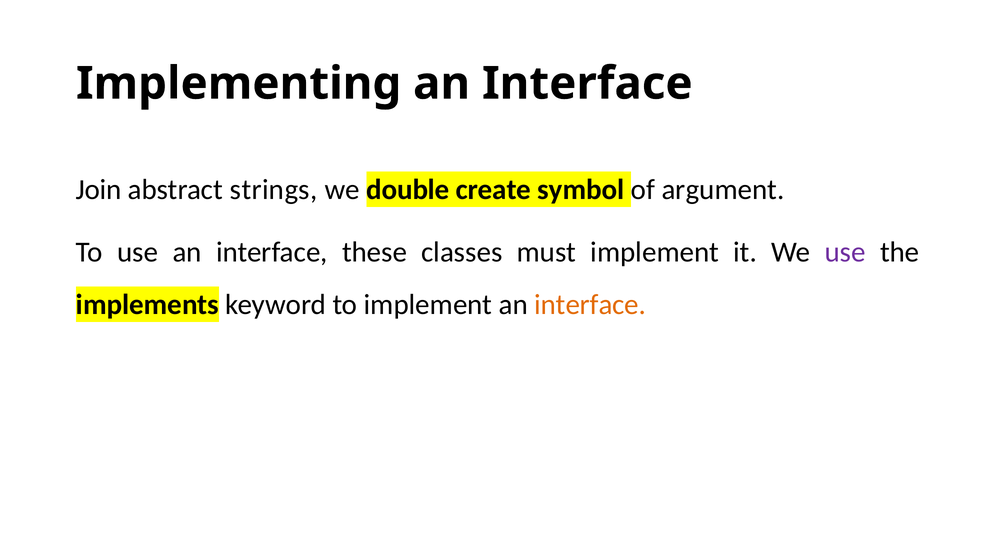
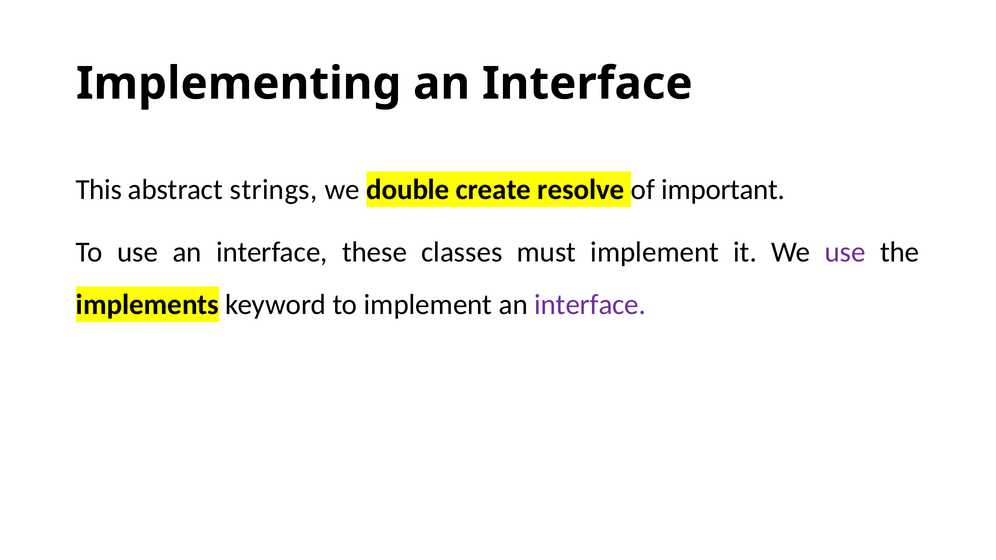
Join: Join -> This
symbol: symbol -> resolve
argument: argument -> important
interface at (590, 305) colour: orange -> purple
